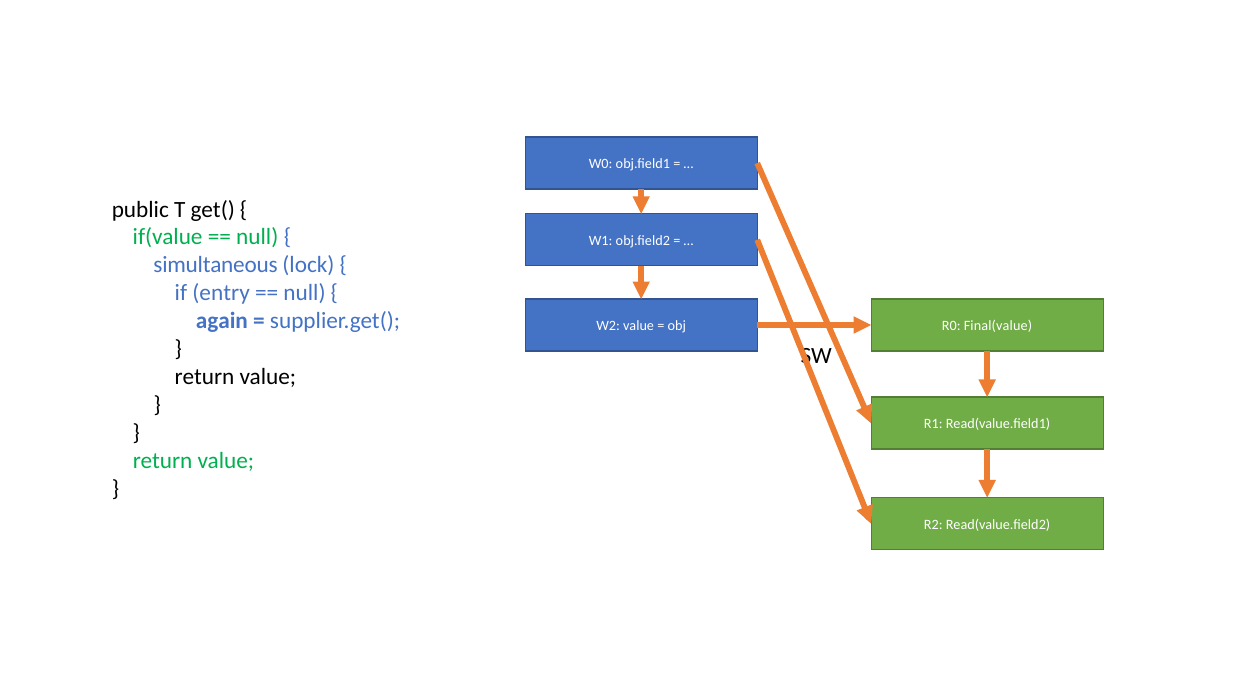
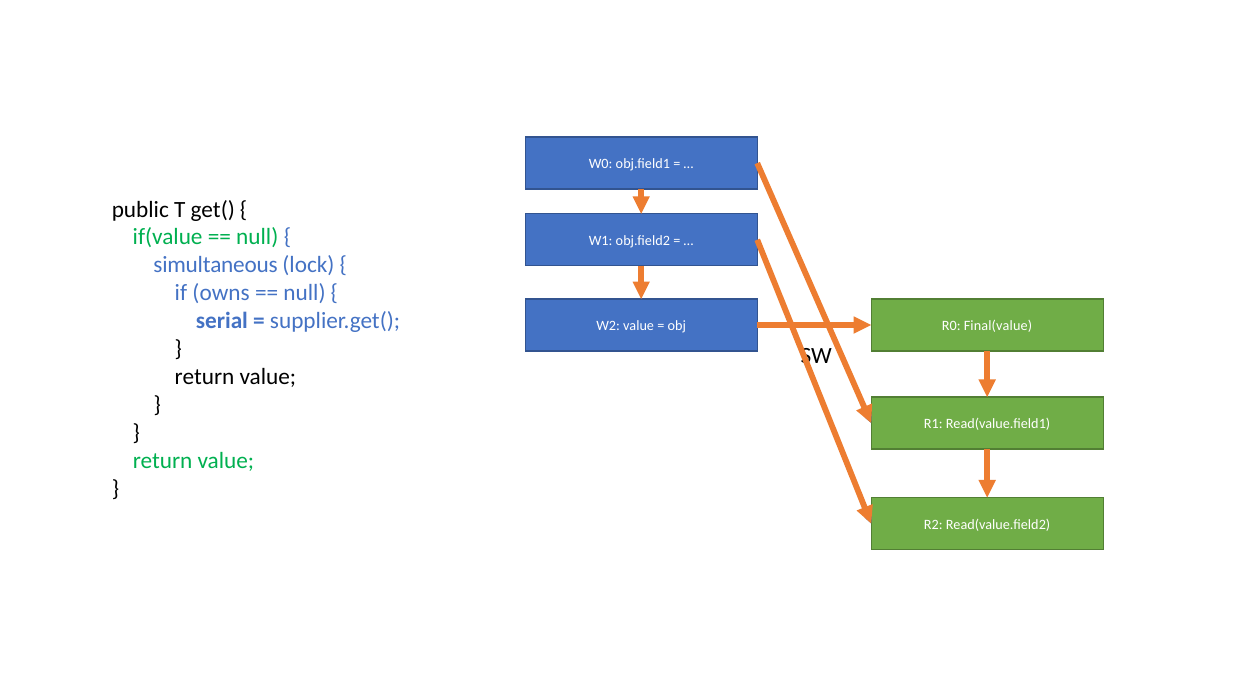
entry: entry -> owns
again: again -> serial
